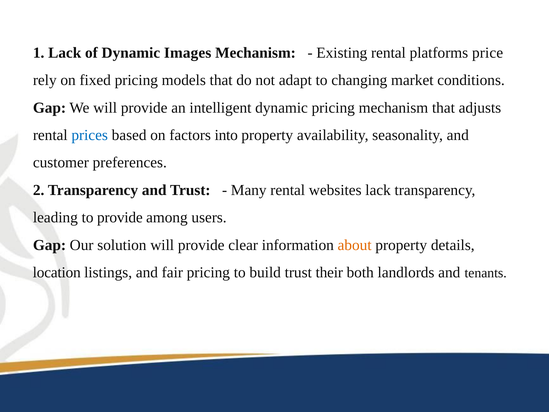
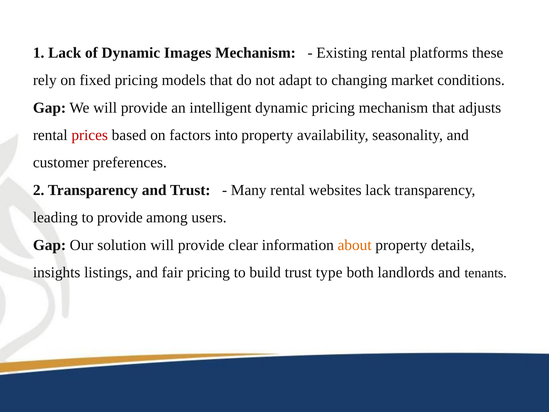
price: price -> these
prices colour: blue -> red
location: location -> insights
their: their -> type
